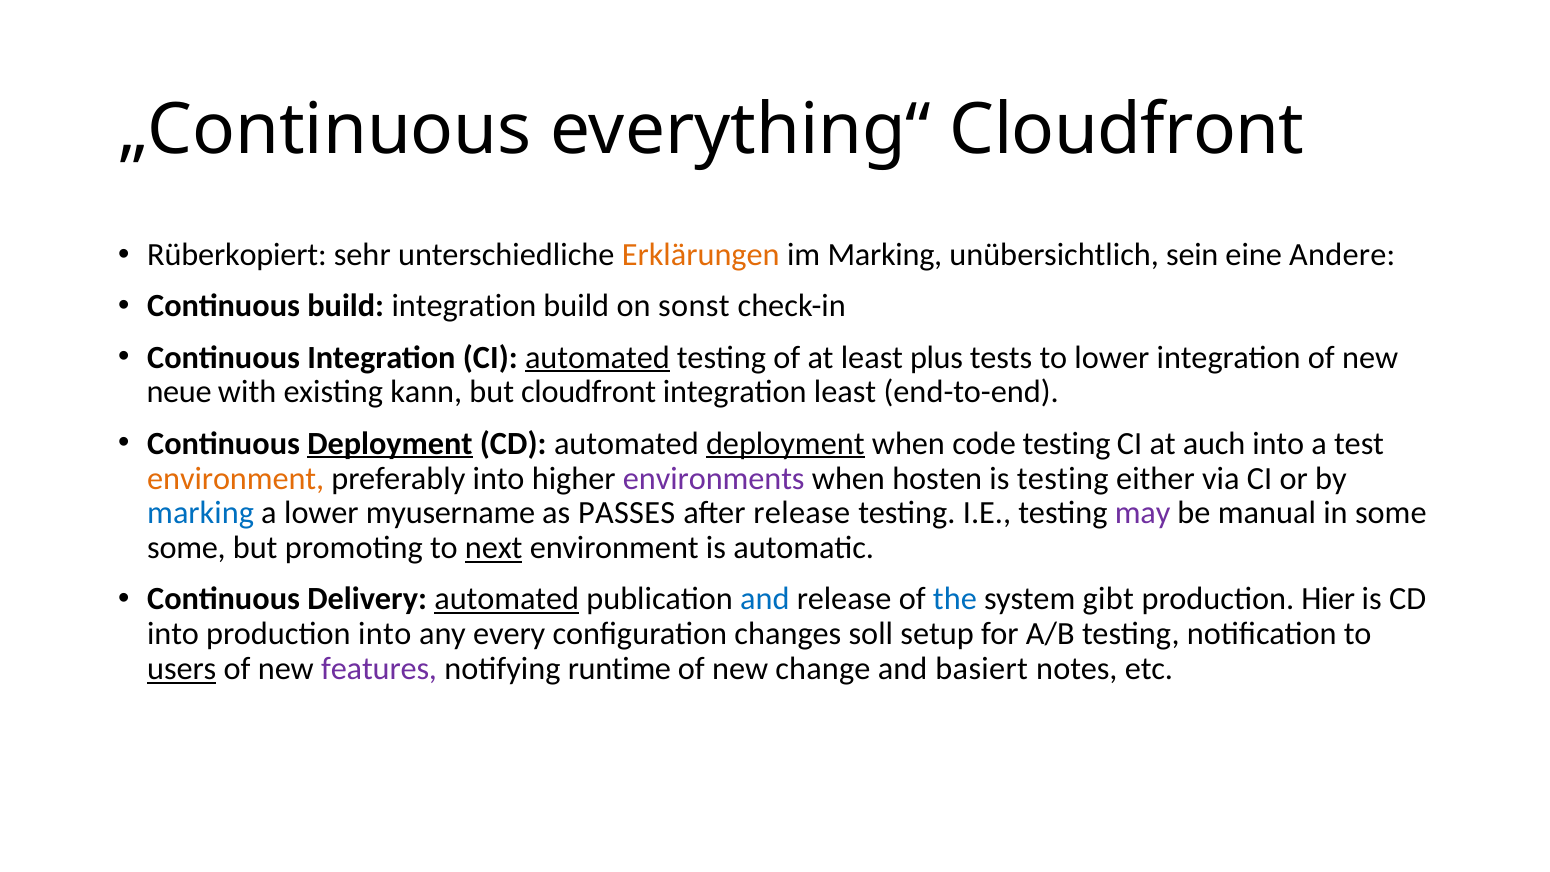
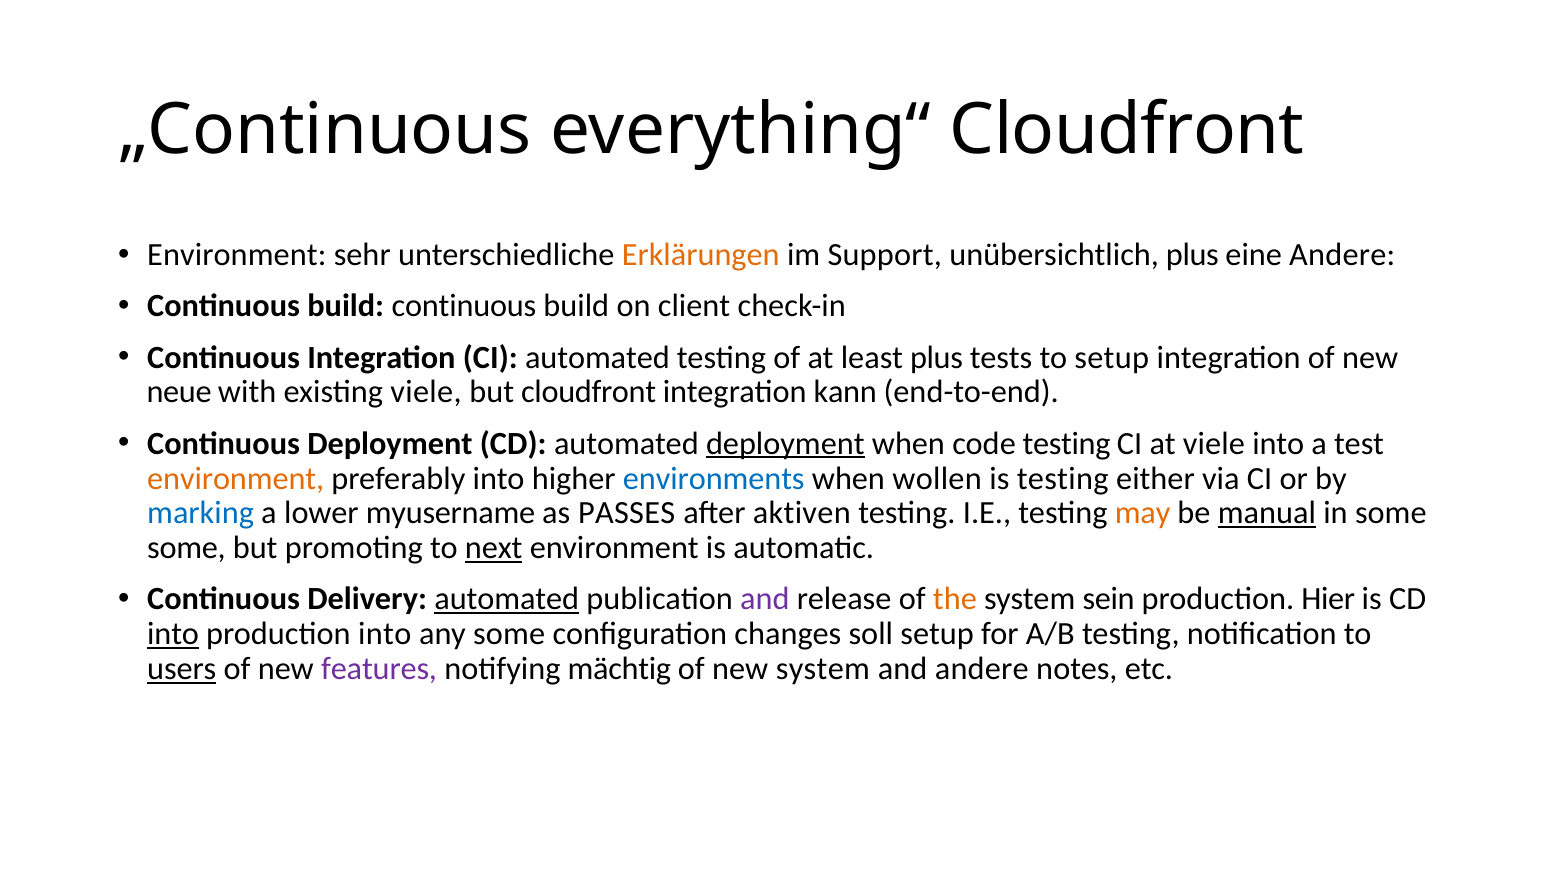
Rüberkopiert at (237, 255): Rüberkopiert -> Environment
im Marking: Marking -> Support
unübersichtlich sein: sein -> plus
build integration: integration -> continuous
sonst: sonst -> client
automated at (597, 357) underline: present -> none
to lower: lower -> setup
existing kann: kann -> viele
integration least: least -> kann
Deployment at (390, 443) underline: present -> none
at auch: auch -> viele
environments colour: purple -> blue
hosten: hosten -> wollen
after release: release -> aktiven
may colour: purple -> orange
manual underline: none -> present
and at (765, 599) colour: blue -> purple
the colour: blue -> orange
gibt: gibt -> sein
into at (173, 634) underline: none -> present
any every: every -> some
runtime: runtime -> mächtig
new change: change -> system
and basiert: basiert -> andere
